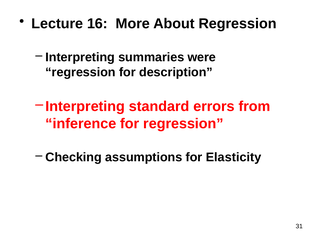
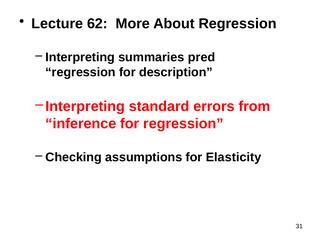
16: 16 -> 62
were: were -> pred
